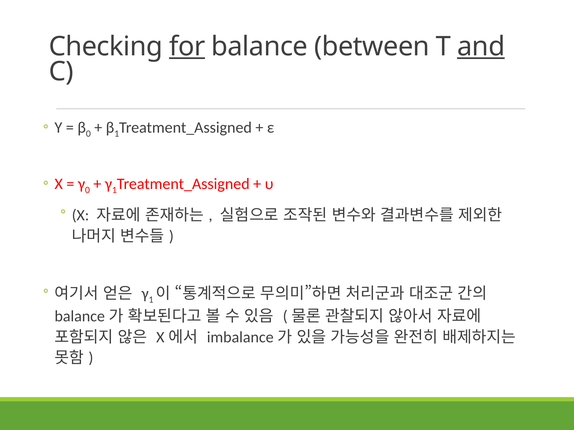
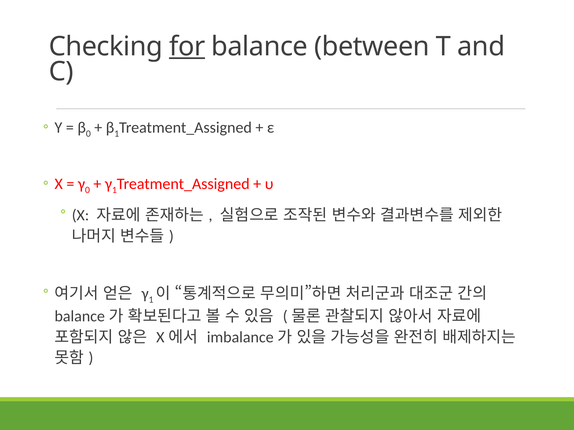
and underline: present -> none
